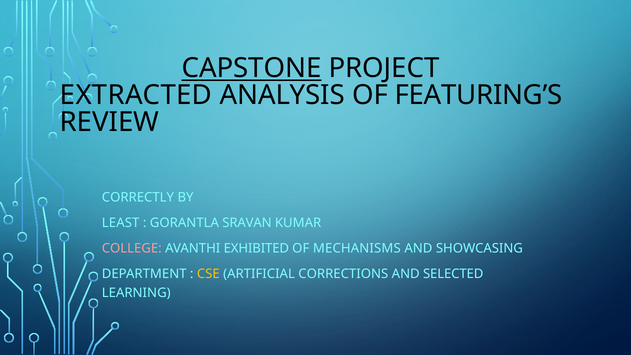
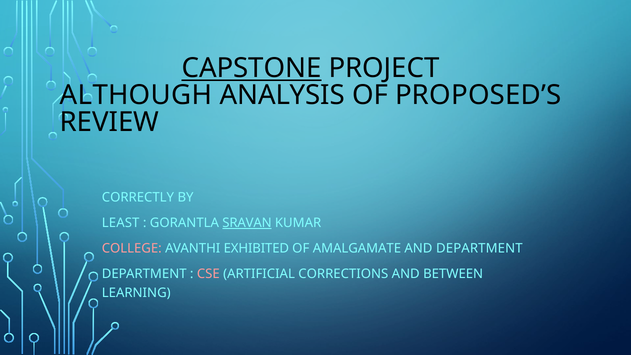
EXTRACTED: EXTRACTED -> ALTHOUGH
FEATURING’S: FEATURING’S -> PROPOSED’S
SRAVAN underline: none -> present
MECHANISMS: MECHANISMS -> AMALGAMATE
AND SHOWCASING: SHOWCASING -> DEPARTMENT
CSE colour: yellow -> pink
SELECTED: SELECTED -> BETWEEN
